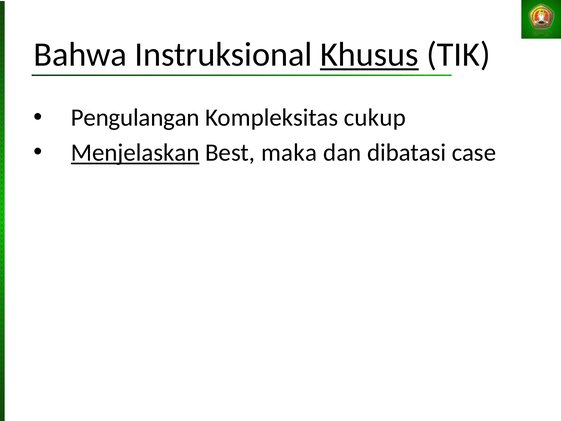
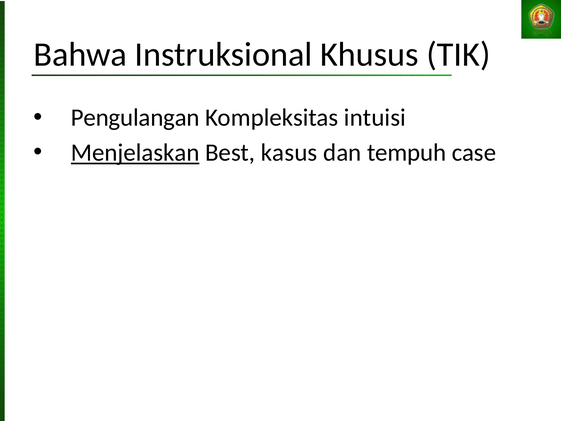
Khusus underline: present -> none
cukup: cukup -> intuisi
maka: maka -> kasus
dibatasi: dibatasi -> tempuh
